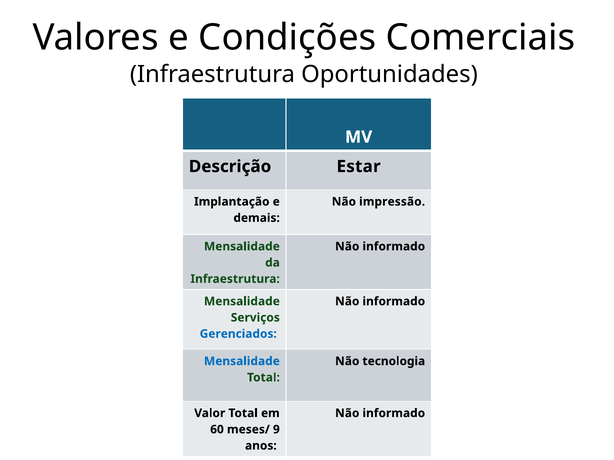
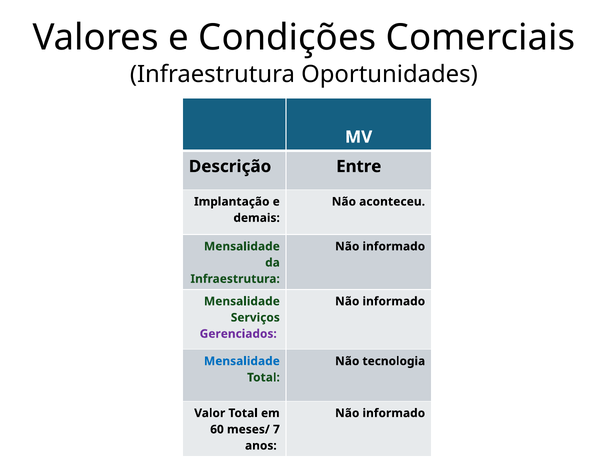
Estar: Estar -> Entre
impressão: impressão -> aconteceu
Gerenciados colour: blue -> purple
9: 9 -> 7
